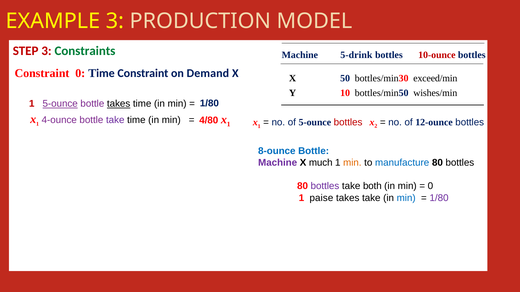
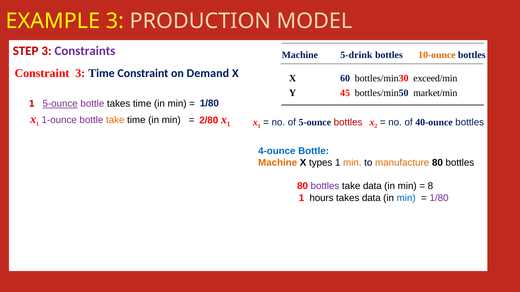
Constraints colour: green -> purple
10-ounce colour: red -> orange
Constraint 0: 0 -> 3
50: 50 -> 60
10: 10 -> 45
wishes/min: wishes/min -> market/min
takes at (119, 104) underline: present -> none
4-ounce: 4-ounce -> 1-ounce
take at (115, 120) colour: purple -> orange
4/80: 4/80 -> 2/80
12-ounce: 12-ounce -> 40-ounce
8-ounce: 8-ounce -> 4-ounce
Machine at (278, 163) colour: purple -> orange
much: much -> types
manufacture colour: blue -> orange
take both: both -> data
0 at (430, 186): 0 -> 8
paise: paise -> hours
takes take: take -> data
